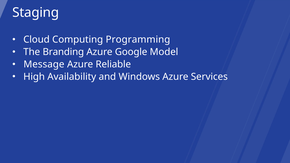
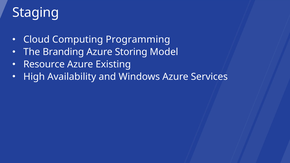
Google: Google -> Storing
Message: Message -> Resource
Reliable: Reliable -> Existing
